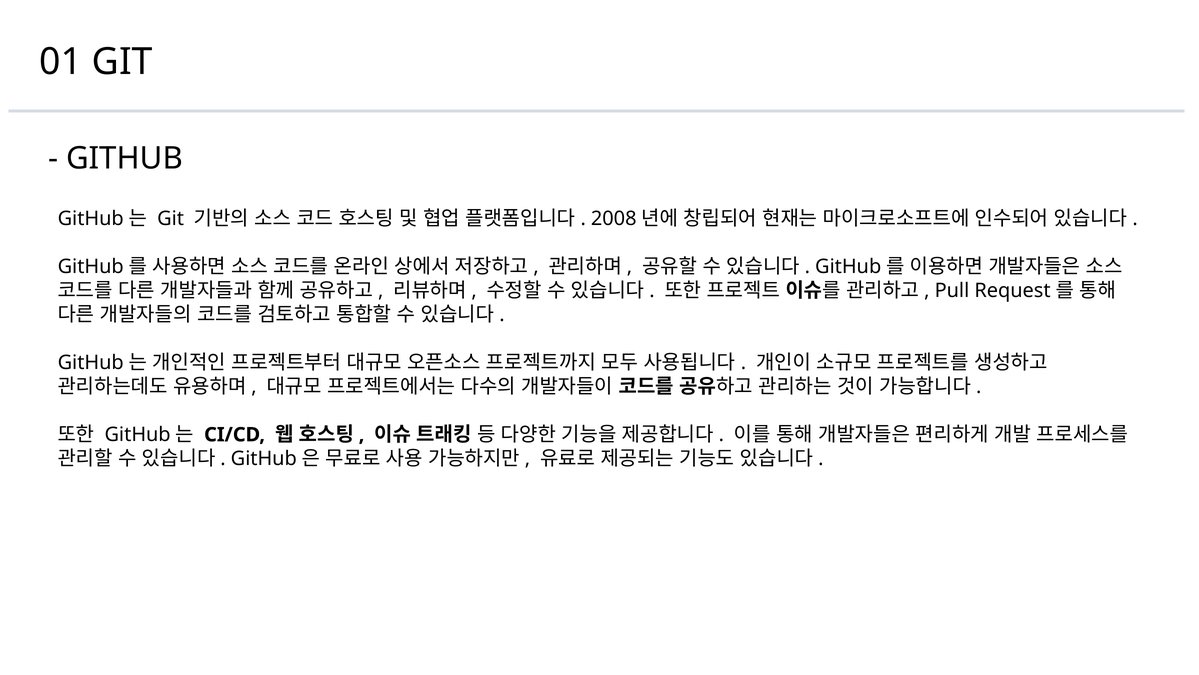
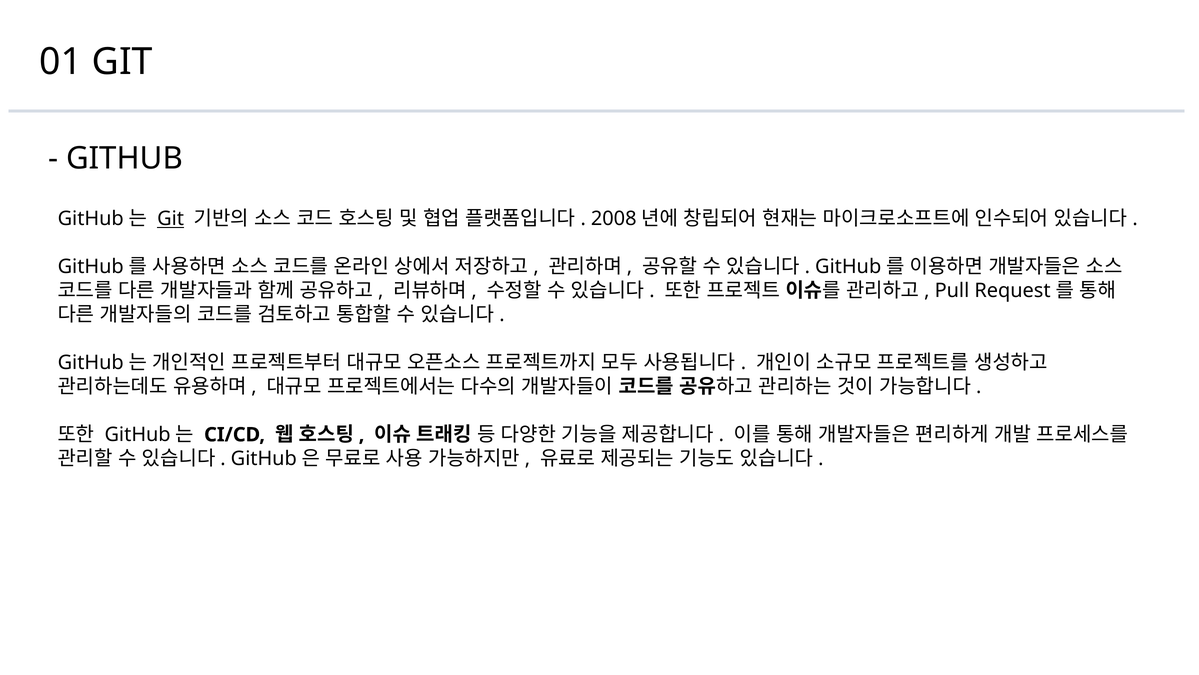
Git at (171, 219) underline: none -> present
